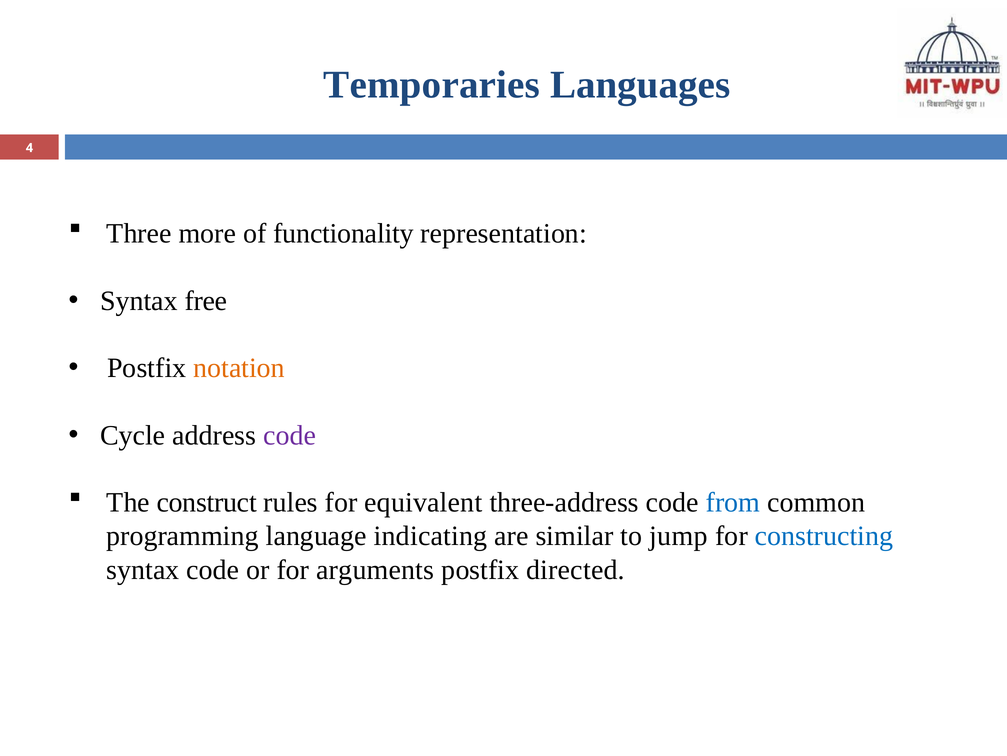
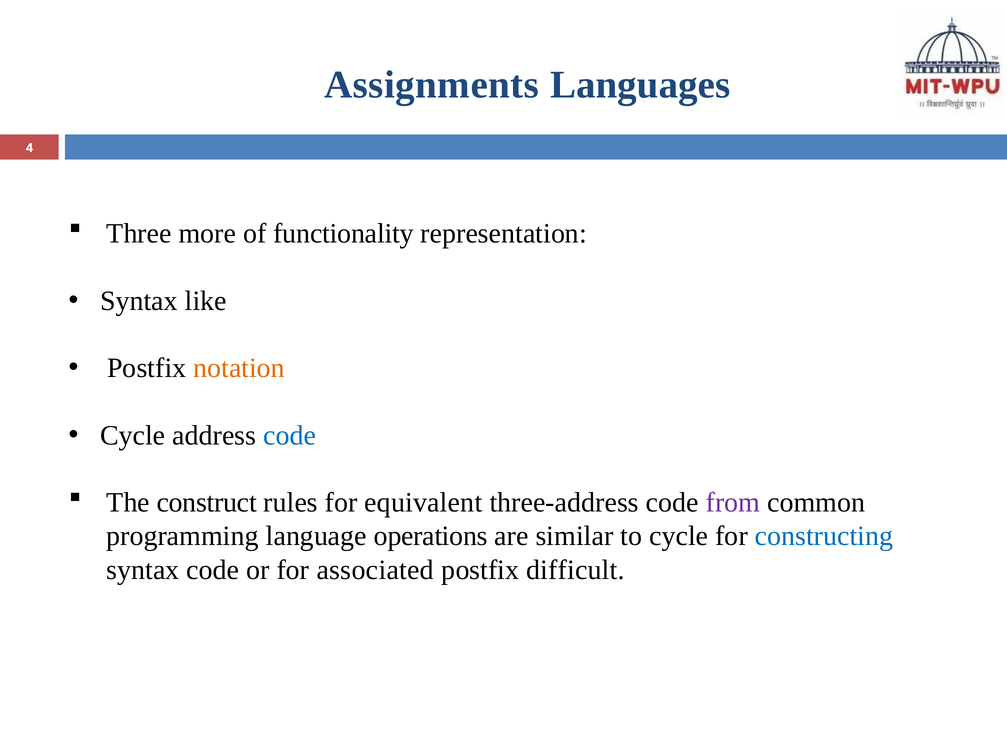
Temporaries: Temporaries -> Assignments
free: free -> like
code at (290, 435) colour: purple -> blue
from colour: blue -> purple
indicating: indicating -> operations
to jump: jump -> cycle
arguments: arguments -> associated
directed: directed -> difficult
